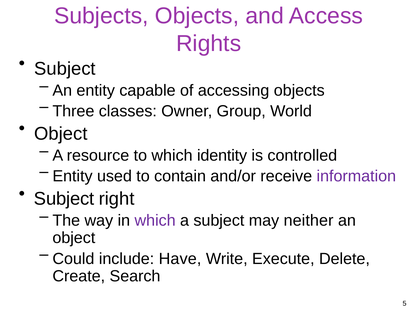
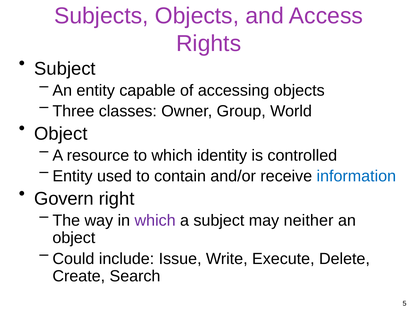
information colour: purple -> blue
Subject at (64, 199): Subject -> Govern
Have: Have -> Issue
